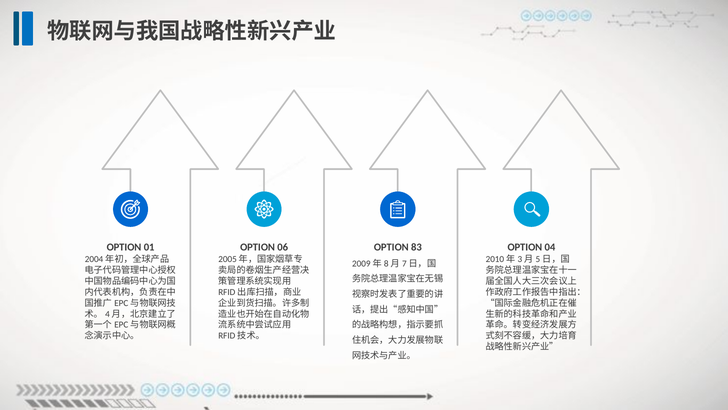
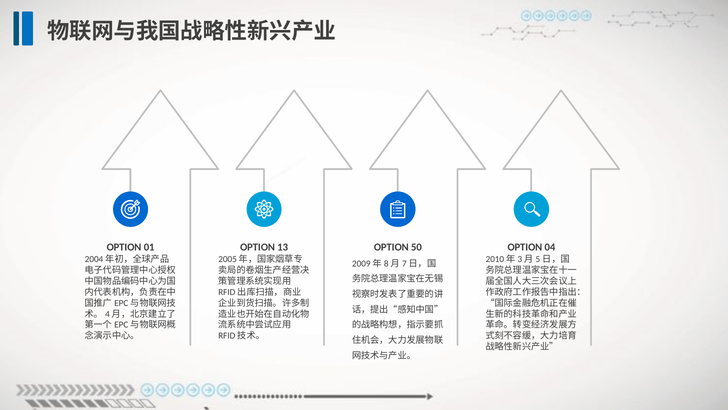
06: 06 -> 13
83: 83 -> 50
